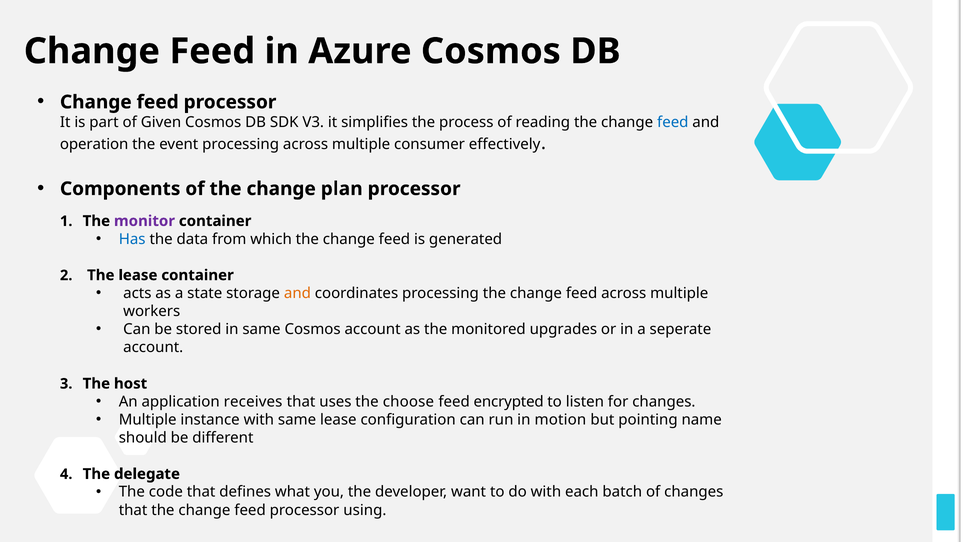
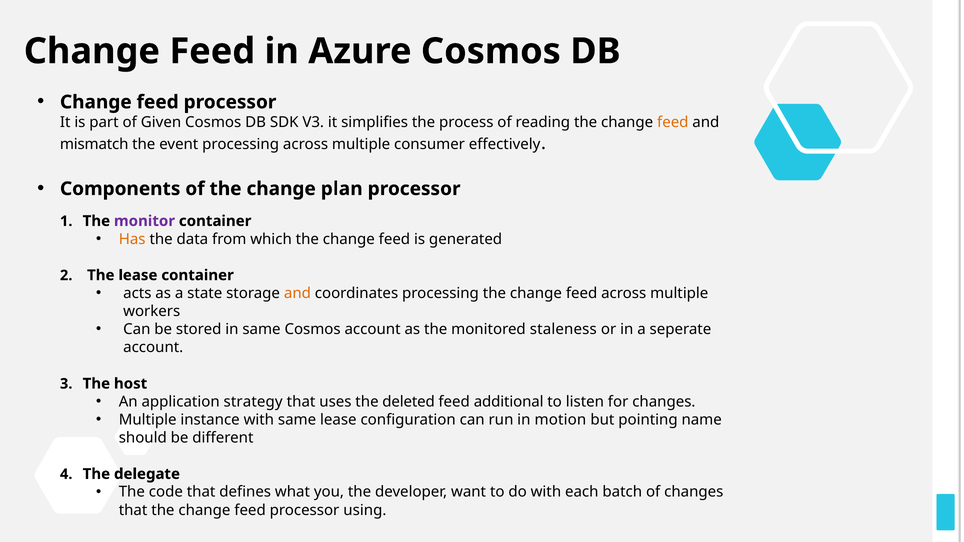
feed at (673, 122) colour: blue -> orange
operation: operation -> mismatch
Has colour: blue -> orange
upgrades: upgrades -> staleness
receives: receives -> strategy
choose: choose -> deleted
encrypted: encrypted -> additional
